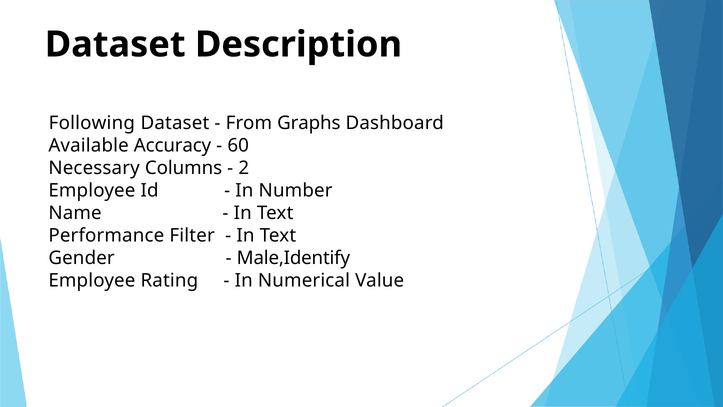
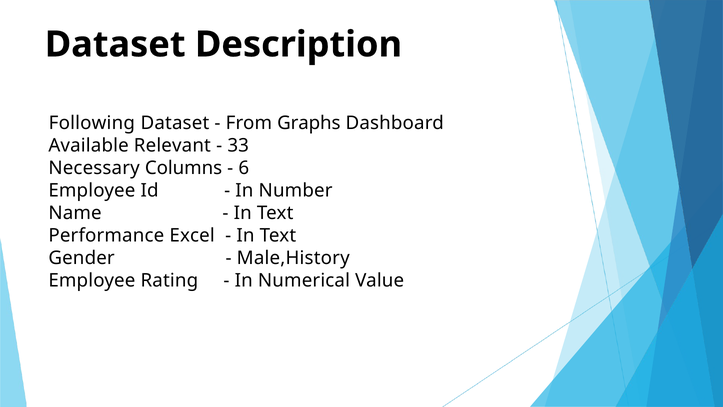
Accuracy: Accuracy -> Relevant
60: 60 -> 33
2: 2 -> 6
Filter: Filter -> Excel
Male,Identify: Male,Identify -> Male,History
